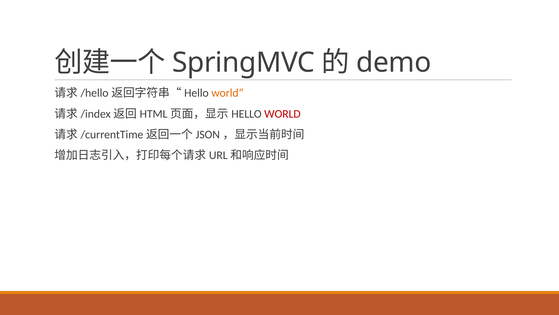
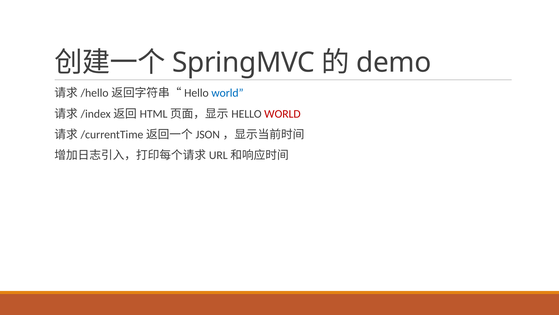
world at (227, 93) colour: orange -> blue
